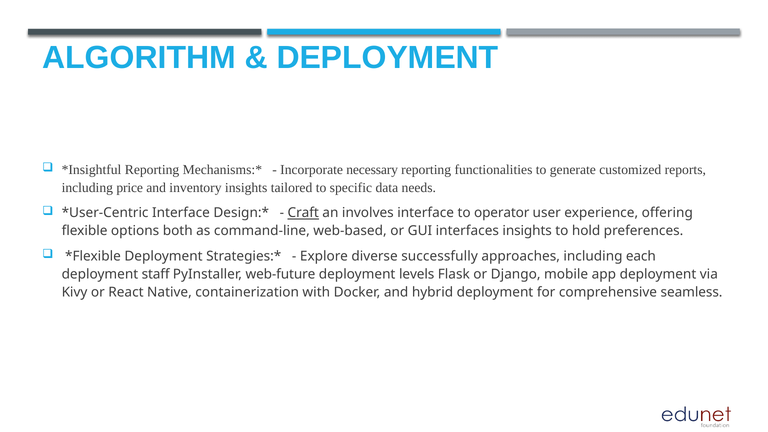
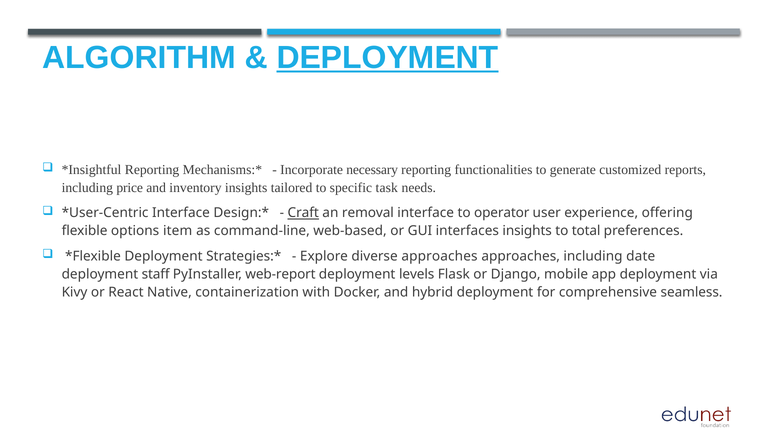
DEPLOYMENT at (387, 58) underline: none -> present
data: data -> task
involves: involves -> removal
both: both -> item
hold: hold -> total
diverse successfully: successfully -> approaches
each: each -> date
web-future: web-future -> web-report
